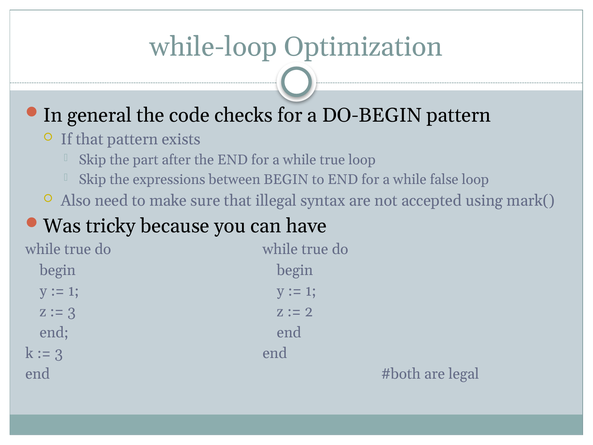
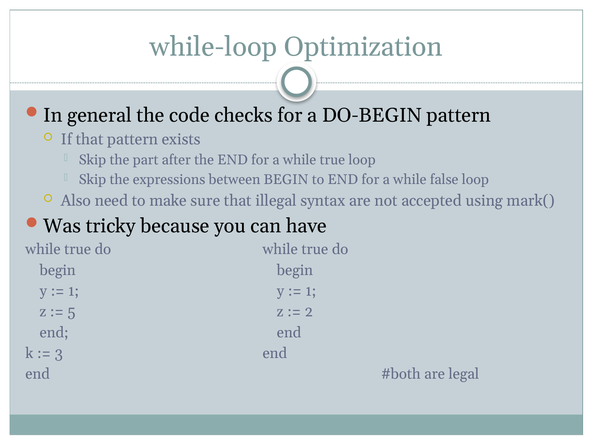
3 at (72, 312): 3 -> 5
